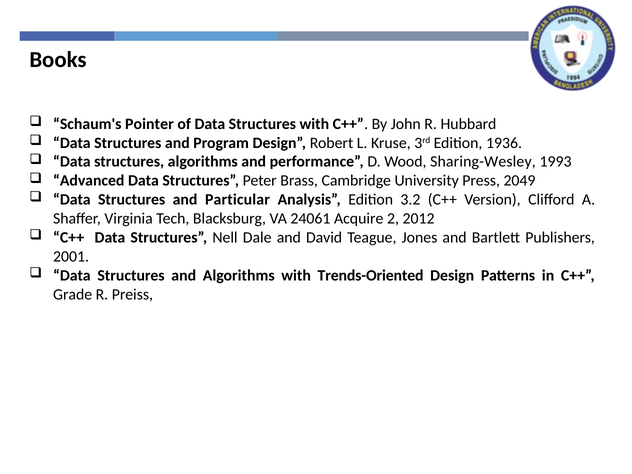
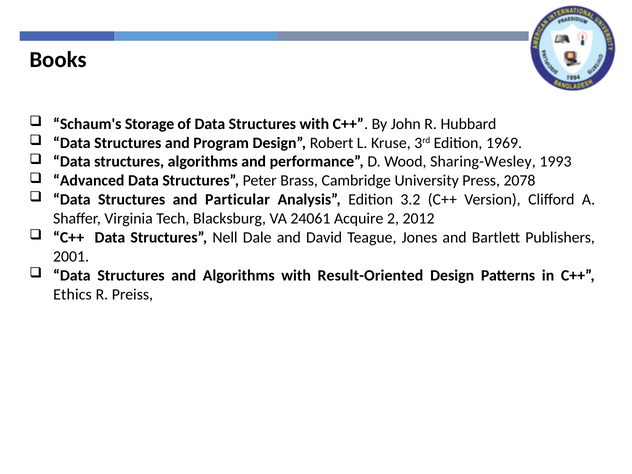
Pointer: Pointer -> Storage
1936: 1936 -> 1969
2049: 2049 -> 2078
Trends-Oriented: Trends-Oriented -> Result-Oriented
Grade: Grade -> Ethics
